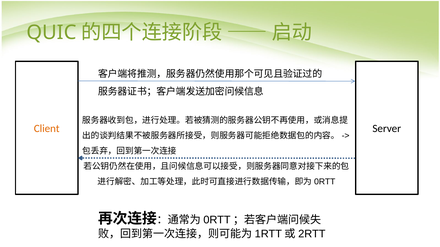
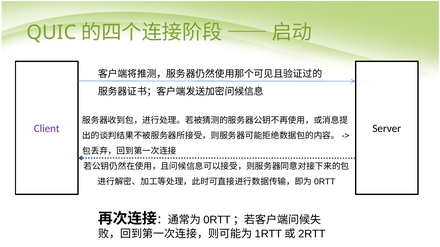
Client colour: orange -> purple
